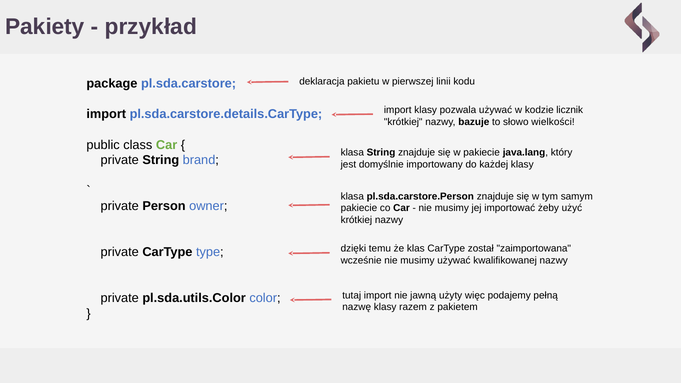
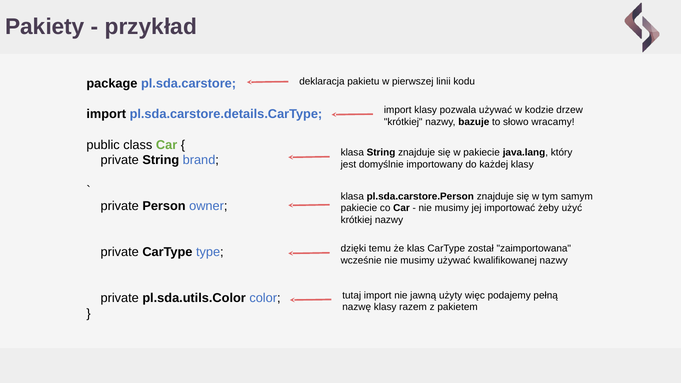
licznik: licznik -> drzew
wielkości: wielkości -> wracamy
